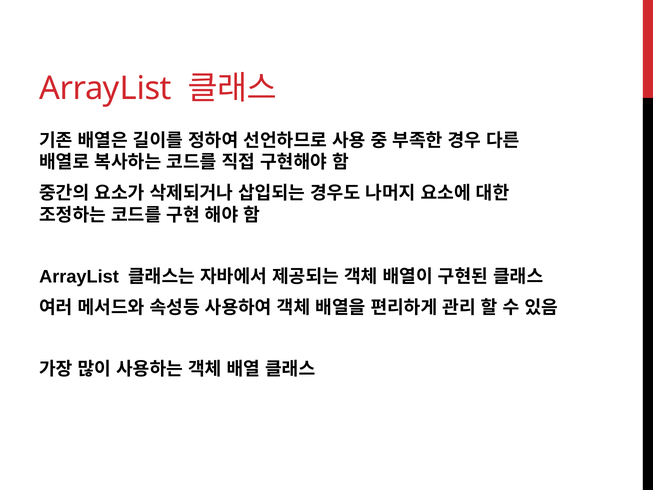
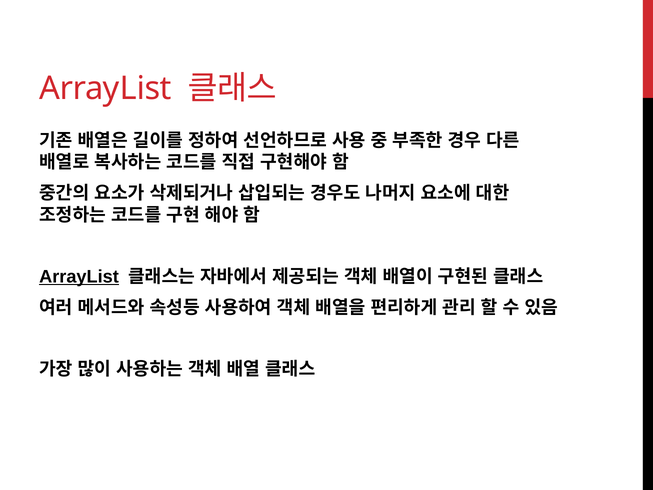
ArrayList at (79, 277) underline: none -> present
